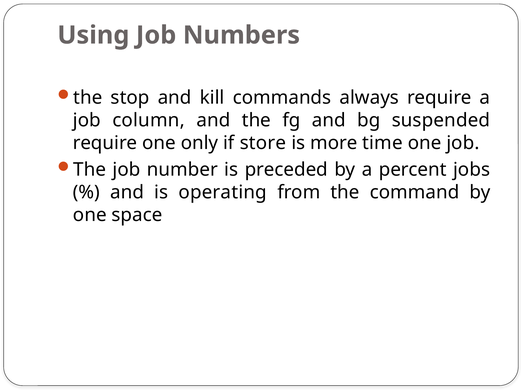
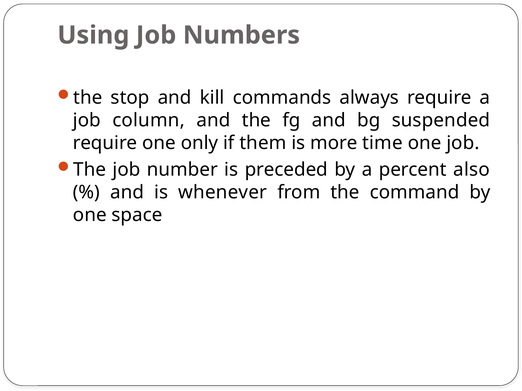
store: store -> them
jobs: jobs -> also
operating: operating -> whenever
